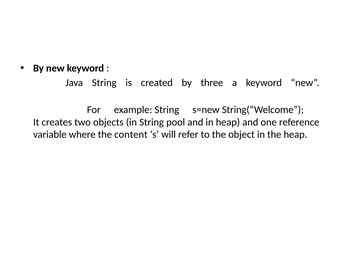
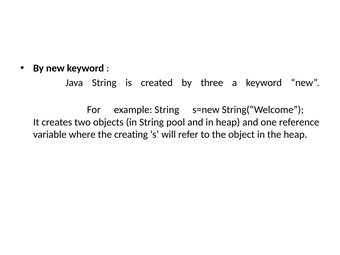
content: content -> creating
